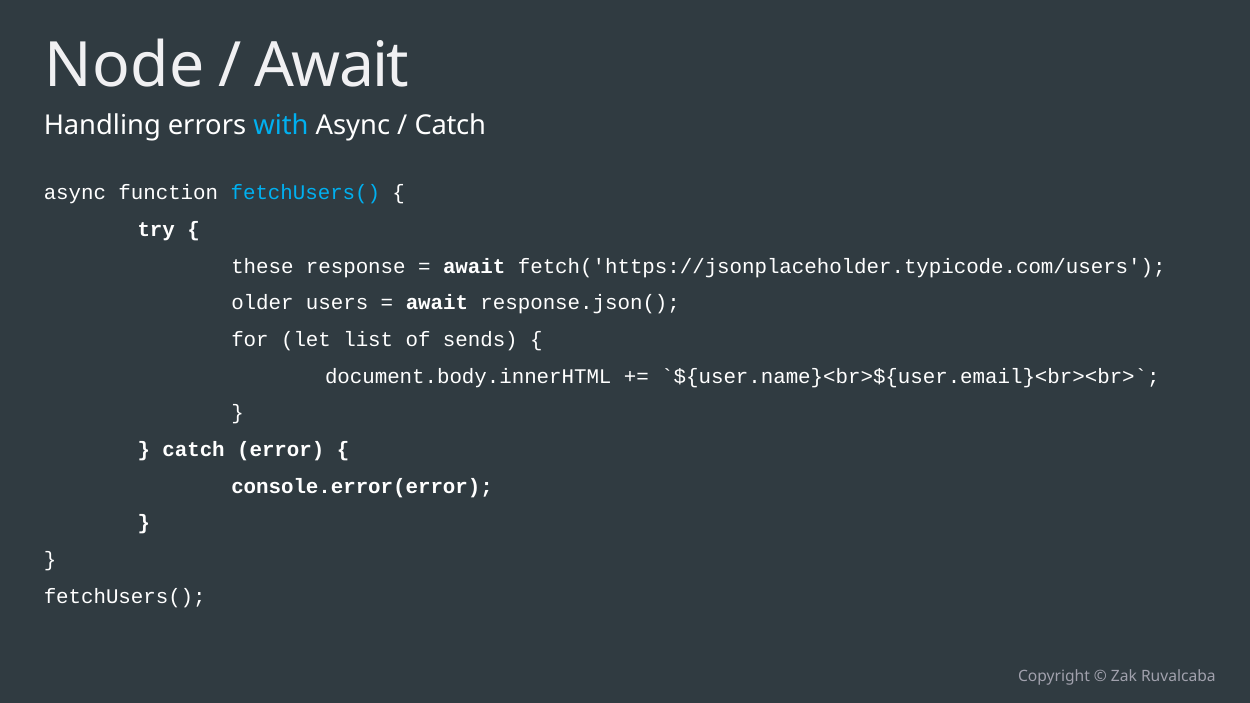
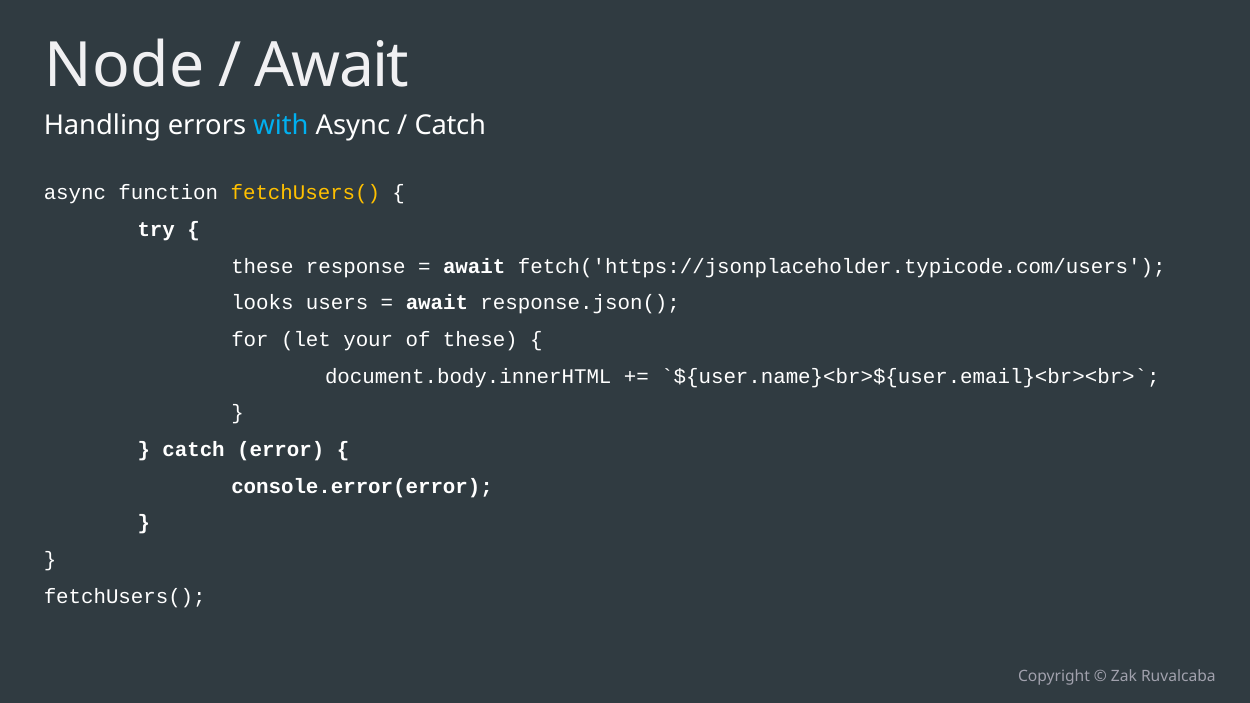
fetchUsers( at (305, 193) colour: light blue -> yellow
older: older -> looks
list: list -> your
of sends: sends -> these
